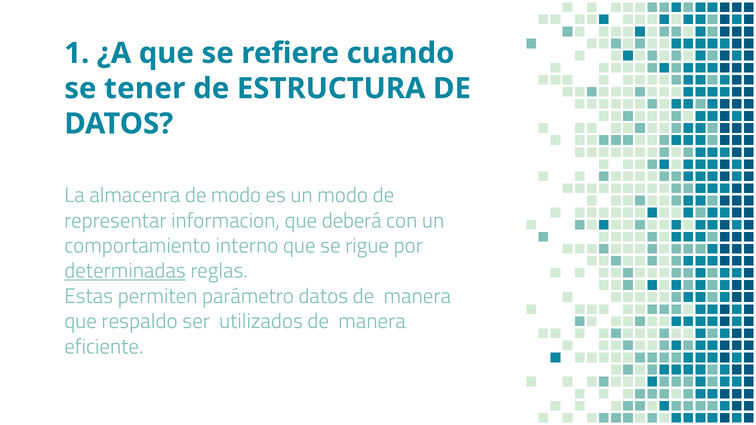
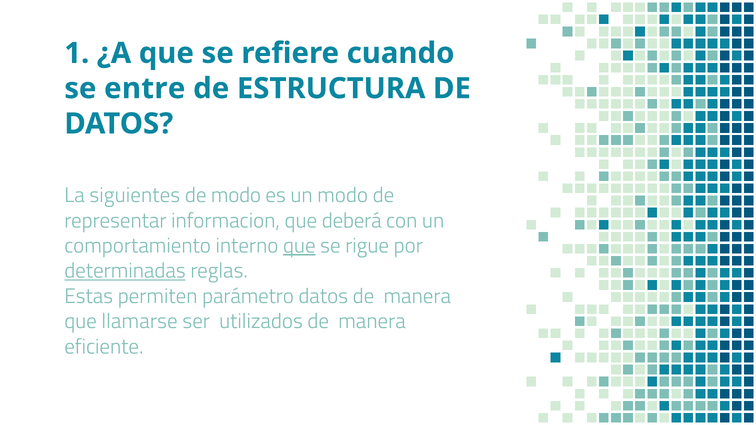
tener: tener -> entre
almacenra: almacenra -> siguientes
que at (299, 246) underline: none -> present
respaldo: respaldo -> llamarse
